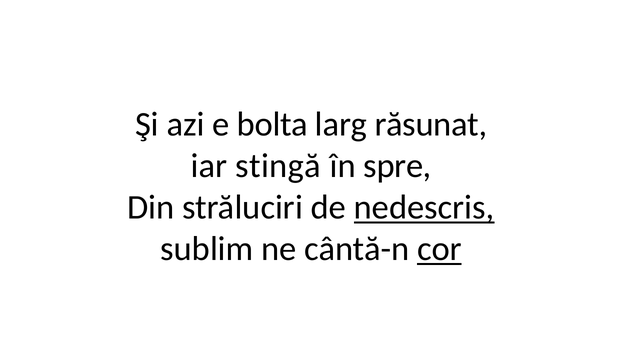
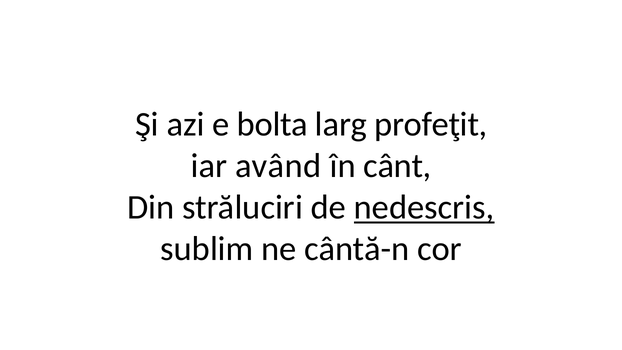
răsunat: răsunat -> profeţit
stingă: stingă -> având
spre: spre -> cânt
cor underline: present -> none
